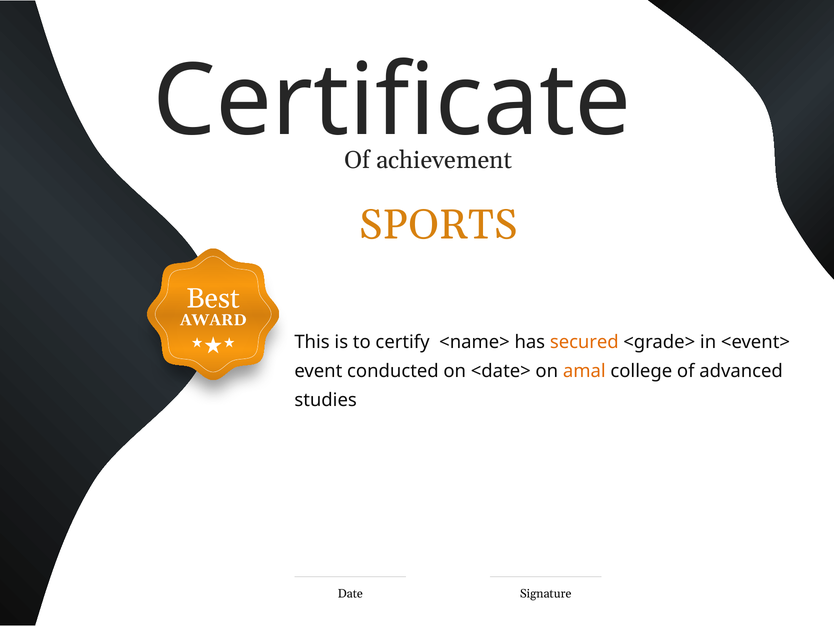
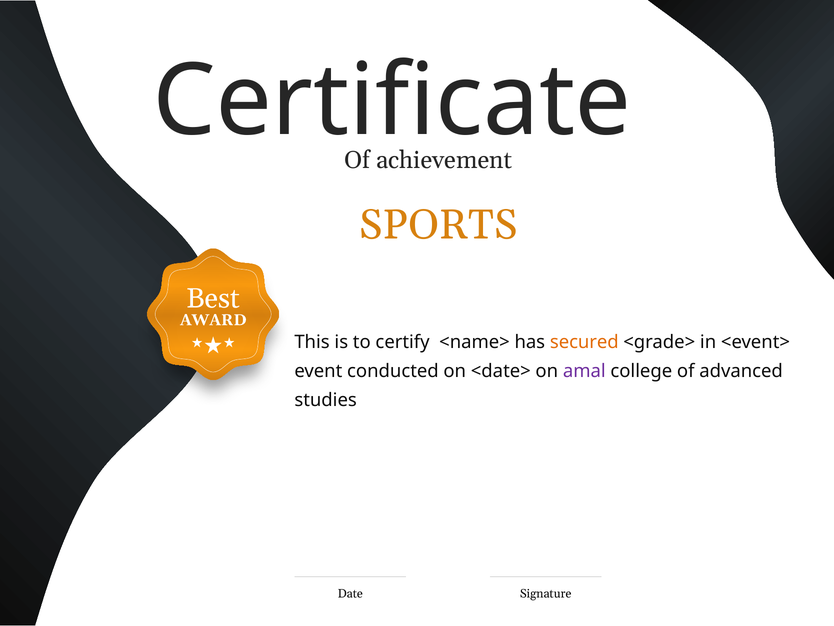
amal colour: orange -> purple
